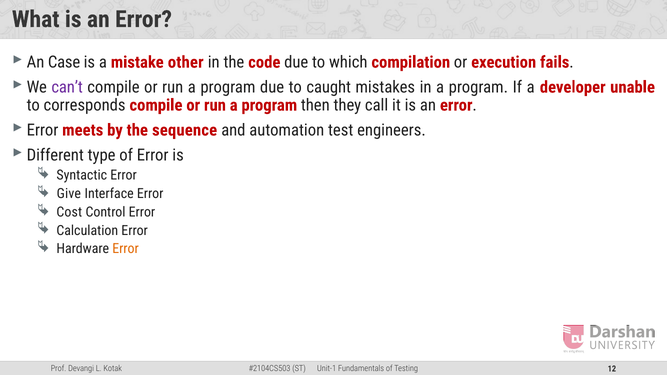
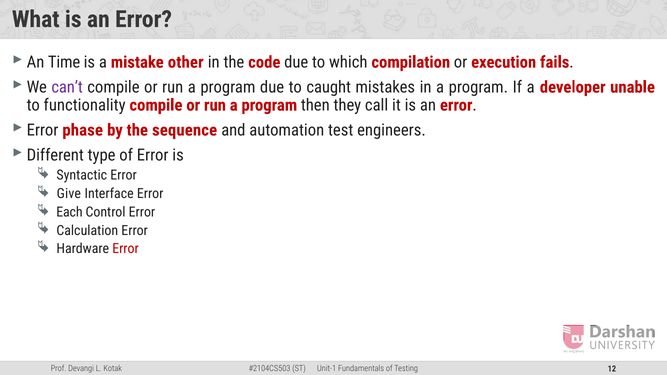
Case: Case -> Time
corresponds: corresponds -> functionality
meets: meets -> phase
Cost: Cost -> Each
Error at (126, 249) colour: orange -> red
